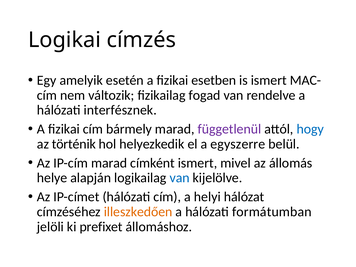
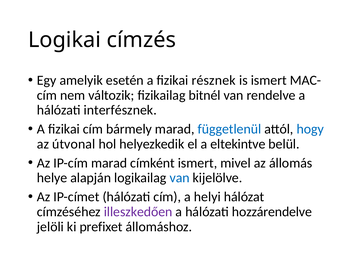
esetben: esetben -> résznek
fogad: fogad -> bitnél
függetlenül colour: purple -> blue
történik: történik -> útvonal
egyszerre: egyszerre -> eltekintve
illeszkedően colour: orange -> purple
formátumban: formátumban -> hozzárendelve
